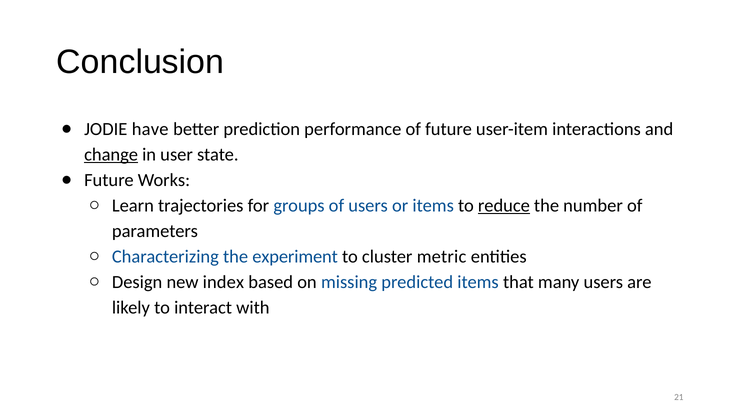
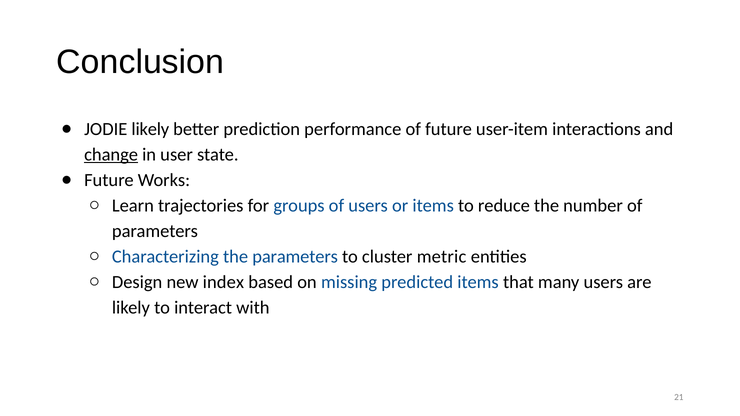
JODIE have: have -> likely
reduce underline: present -> none
the experiment: experiment -> parameters
